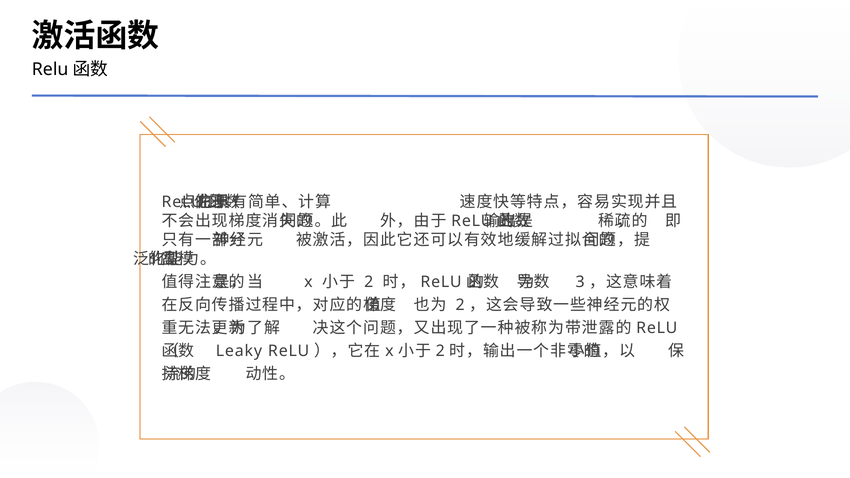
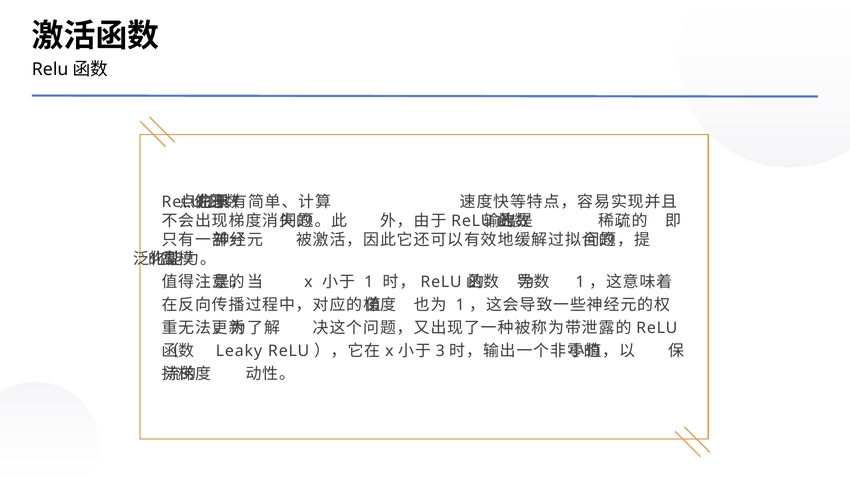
2 at (369, 282): 2 -> 1
3 at (580, 282): 3 -> 1
2 at (460, 305): 2 -> 1
2 at (440, 351): 2 -> 3
